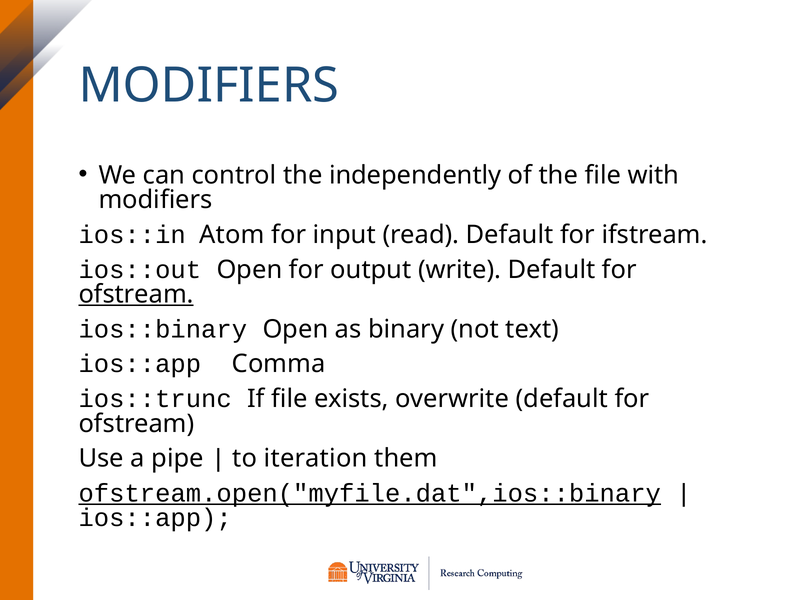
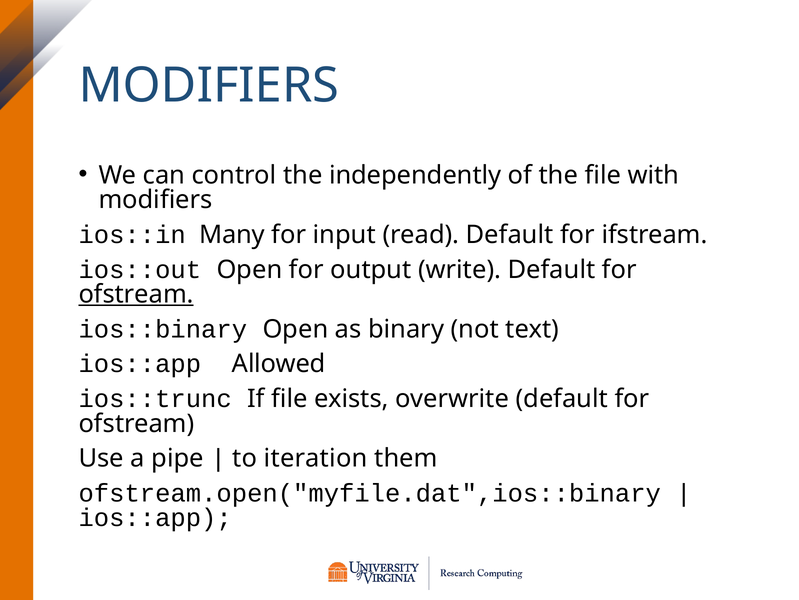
Atom: Atom -> Many
Comma: Comma -> Allowed
ofstream.open("myfile.dat",ios::binary underline: present -> none
